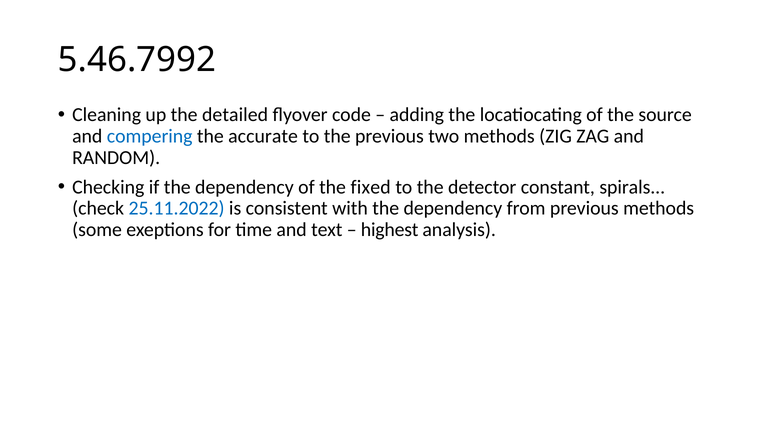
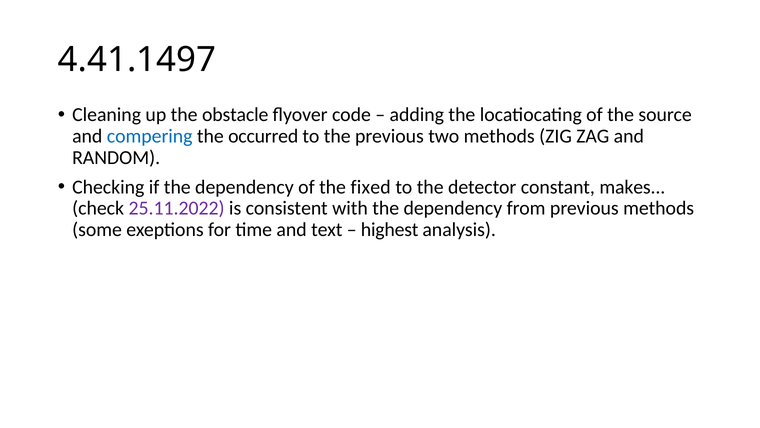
5.46.7992: 5.46.7992 -> 4.41.1497
detailed: detailed -> obstacle
accurate: accurate -> occurred
spirals: spirals -> makes
25.11.2022 colour: blue -> purple
